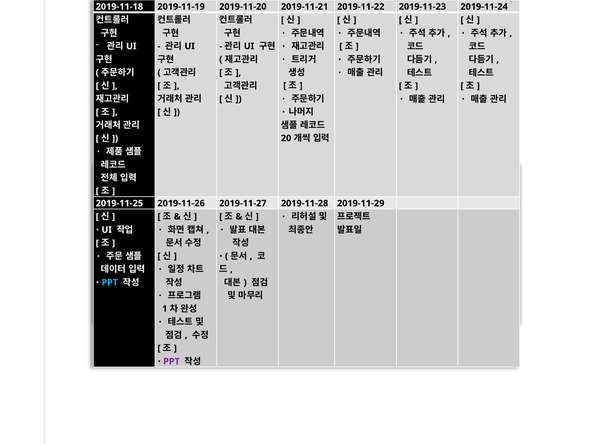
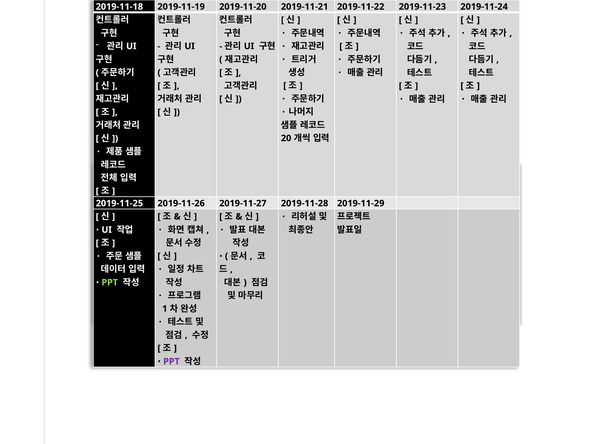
PPT at (110, 282) colour: light blue -> light green
